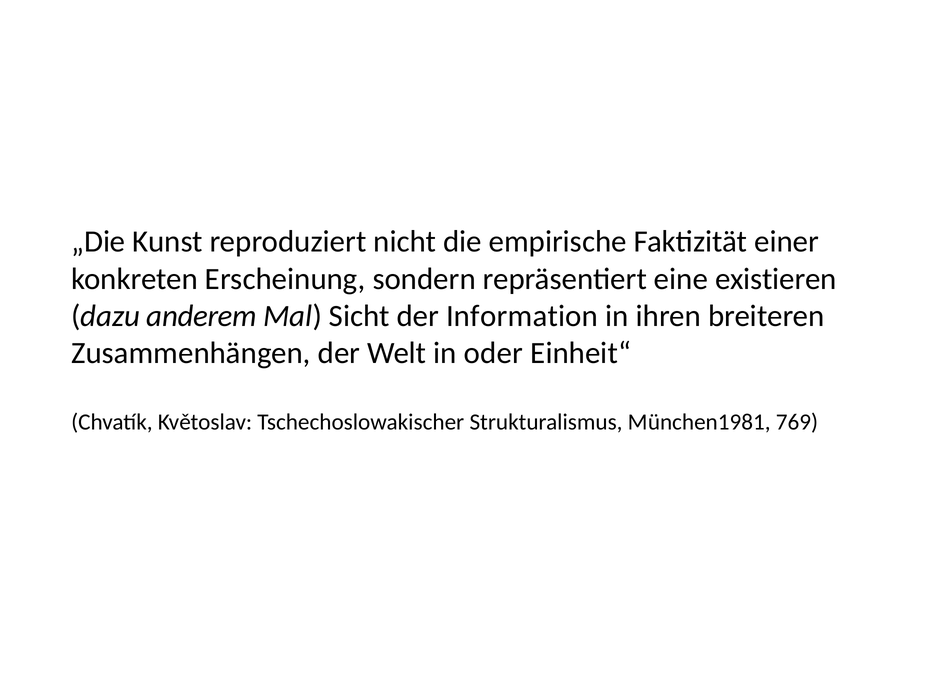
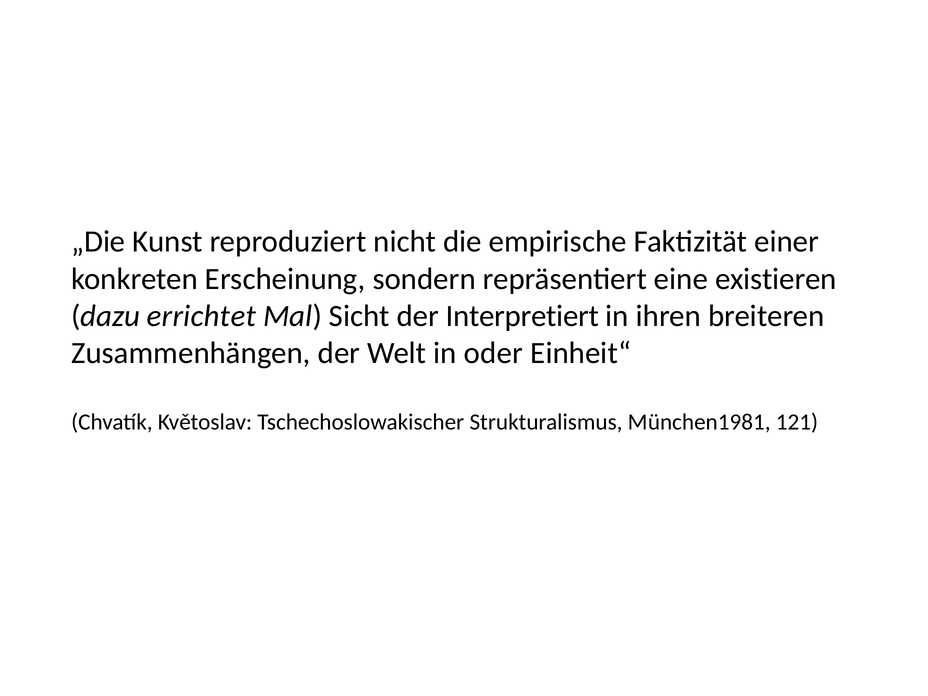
anderem: anderem -> errichtet
Information: Information -> Interpretiert
769: 769 -> 121
